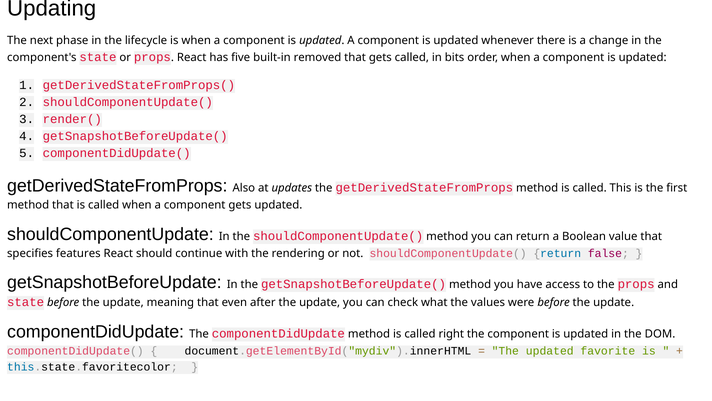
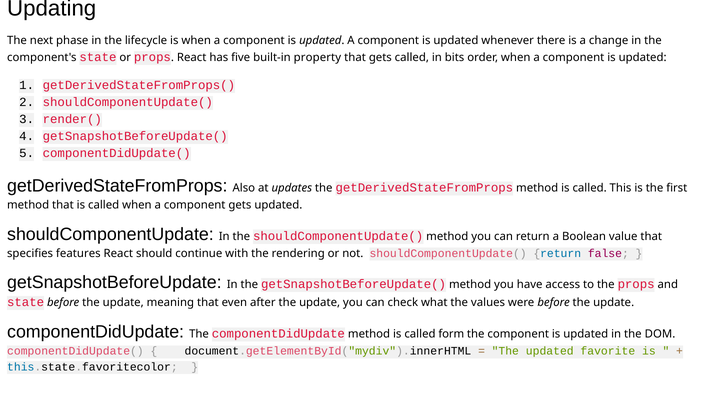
removed: removed -> property
right: right -> form
